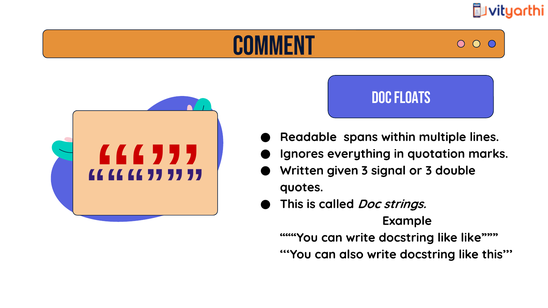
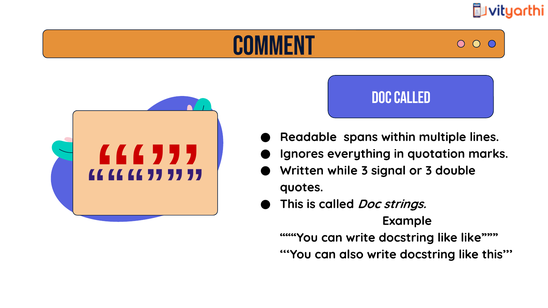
Doc floats: floats -> called
given: given -> while
